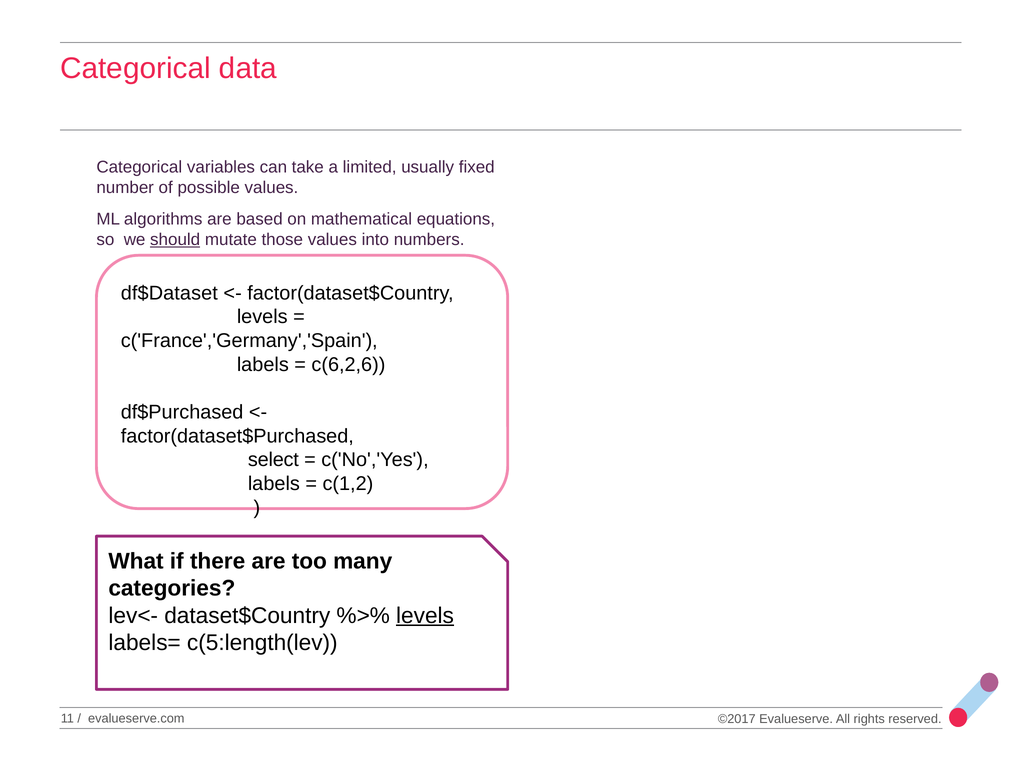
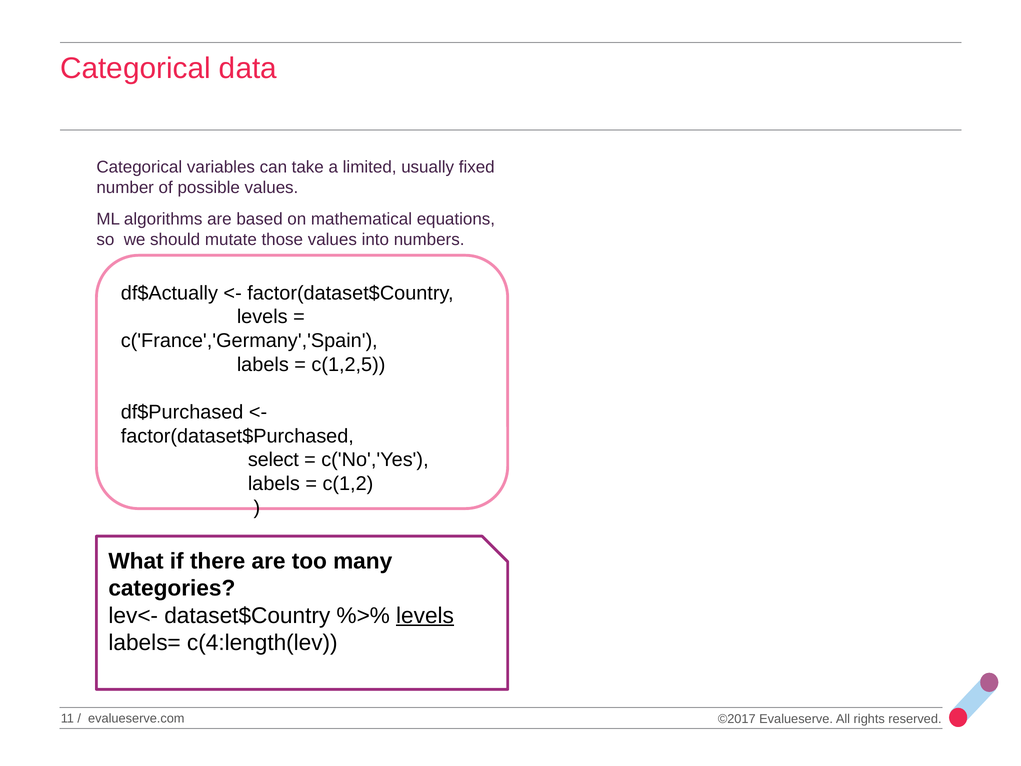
should underline: present -> none
df$Dataset: df$Dataset -> df$Actually
c(6,2,6: c(6,2,6 -> c(1,2,5
c(5:length(lev: c(5:length(lev -> c(4:length(lev
